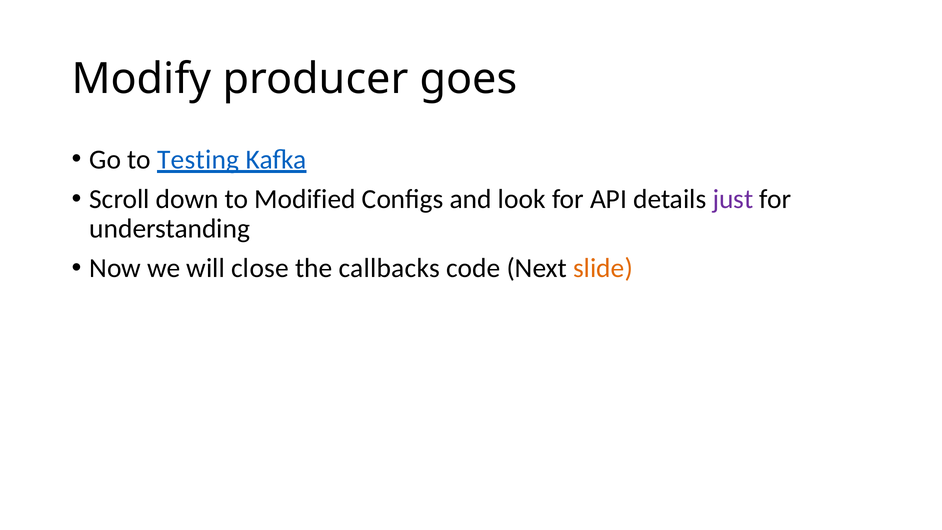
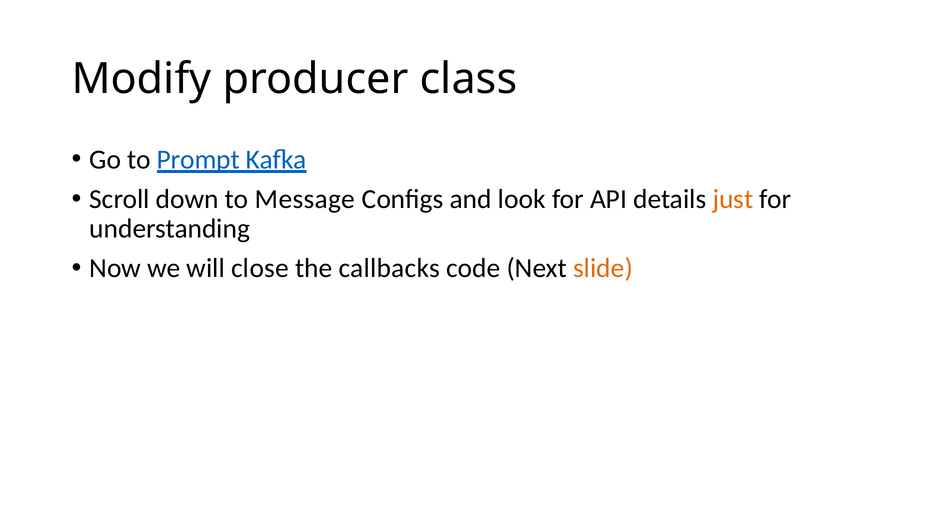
goes: goes -> class
Testing: Testing -> Prompt
Modified: Modified -> Message
just colour: purple -> orange
